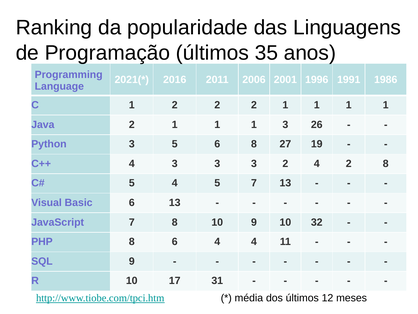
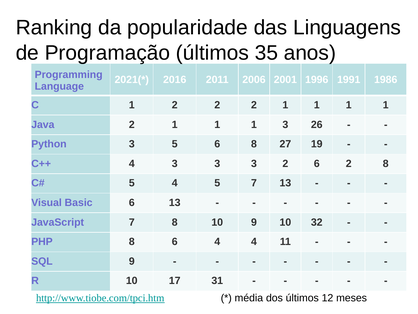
2 4: 4 -> 6
